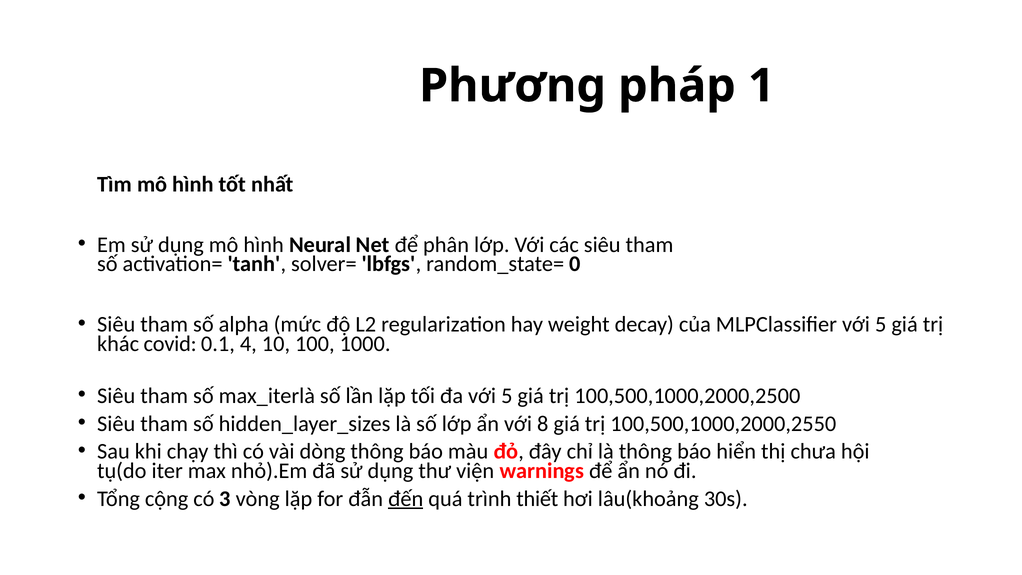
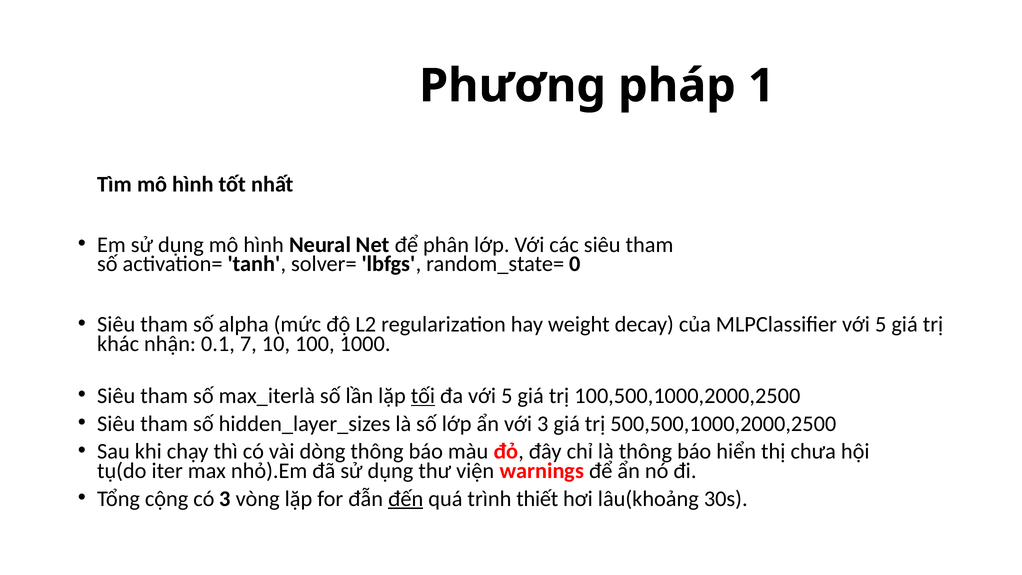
covid: covid -> nhận
4: 4 -> 7
tối underline: none -> present
với 8: 8 -> 3
100,500,1000,2000,2550: 100,500,1000,2000,2550 -> 500,500,1000,2000,2500
